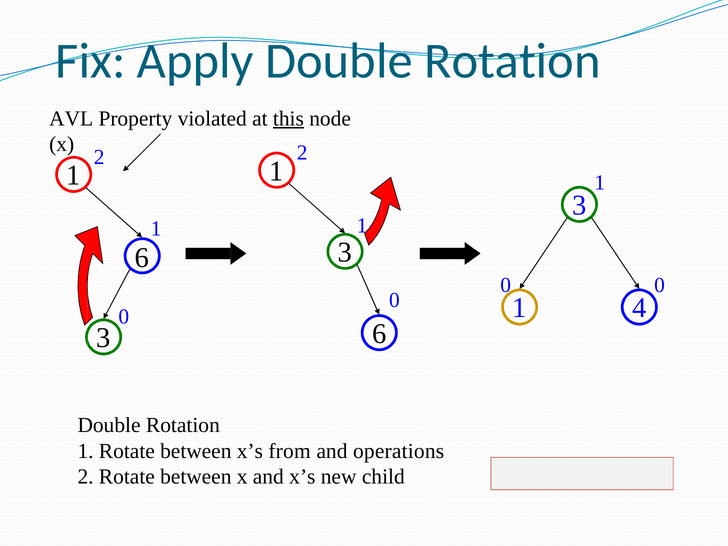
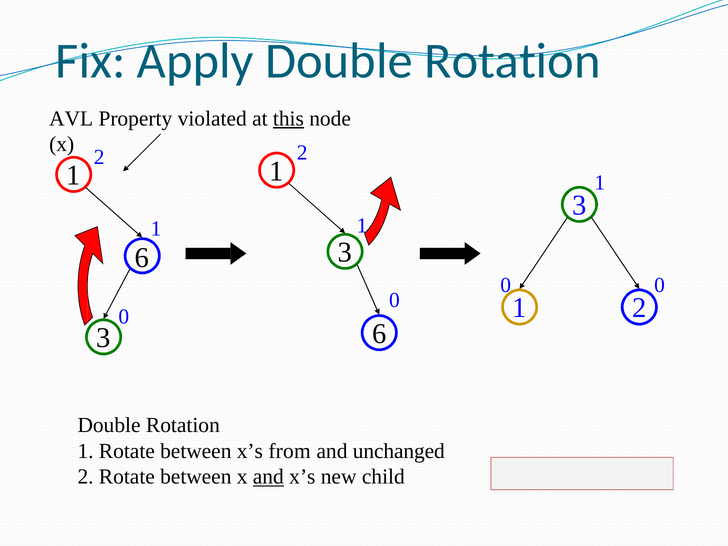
4 at (639, 308): 4 -> 2
operations: operations -> unchanged
and at (268, 477) underline: none -> present
